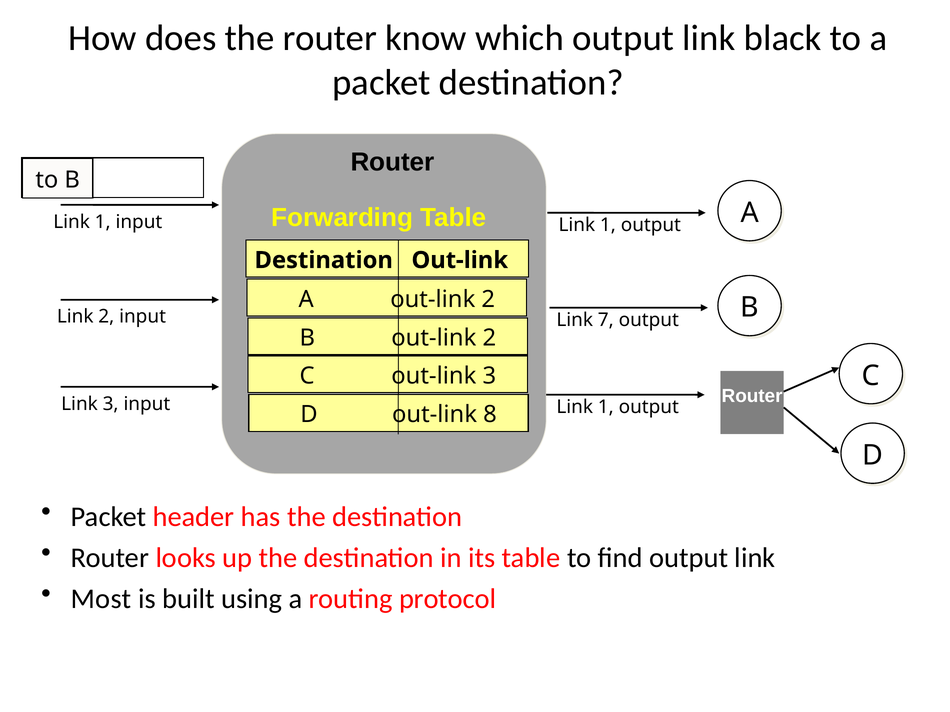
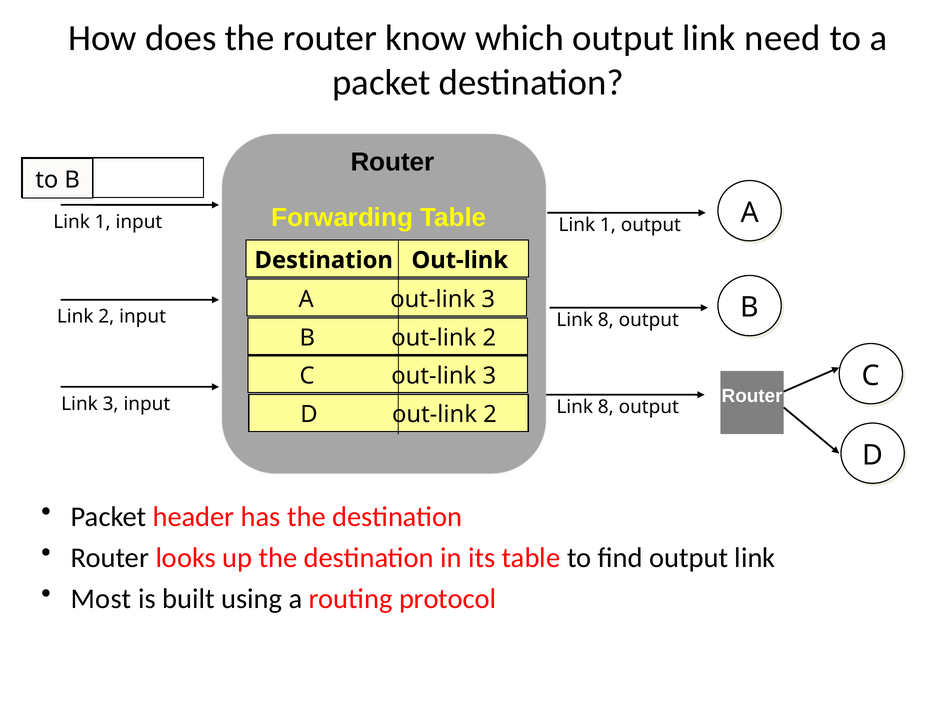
black: black -> need
A out-link 2: 2 -> 3
2 input Link 7: 7 -> 8
3 input Link 1: 1 -> 8
D out-link 8: 8 -> 2
